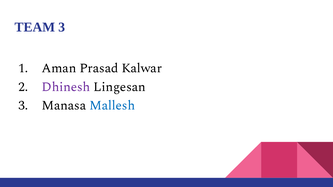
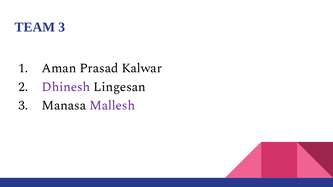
Mallesh colour: blue -> purple
